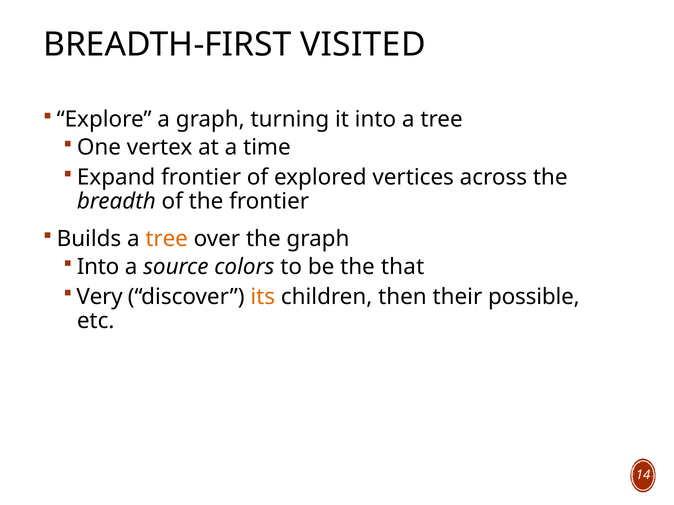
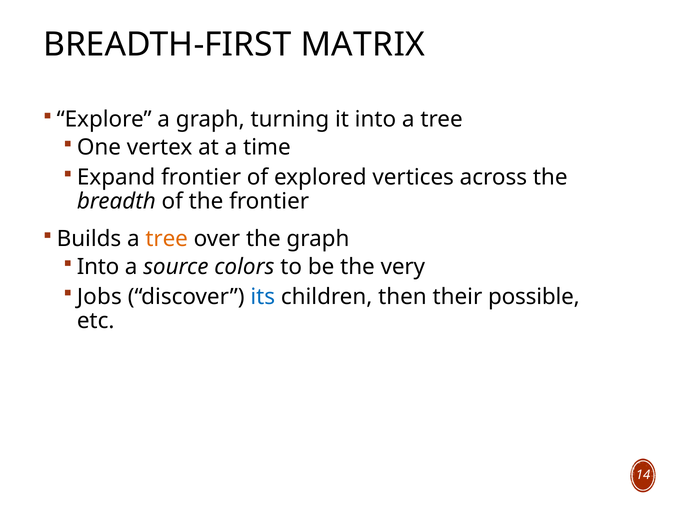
VISITED: VISITED -> MATRIX
that: that -> very
Very: Very -> Jobs
its colour: orange -> blue
